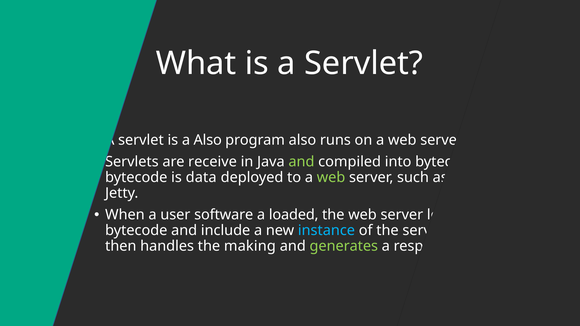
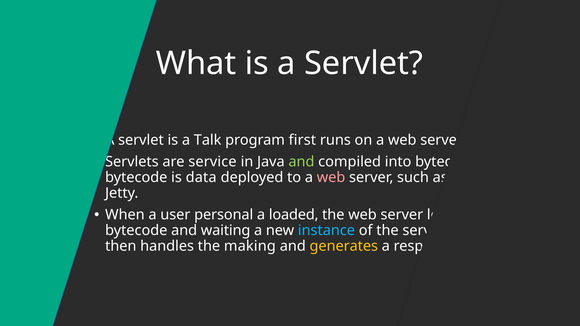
a Also: Also -> Talk
program also: also -> first
receive: receive -> service
web at (331, 178) colour: light green -> pink
software: software -> personal
include: include -> waiting
generates colour: light green -> yellow
